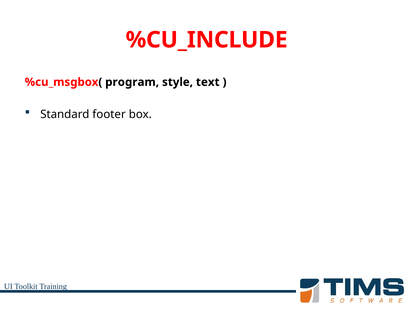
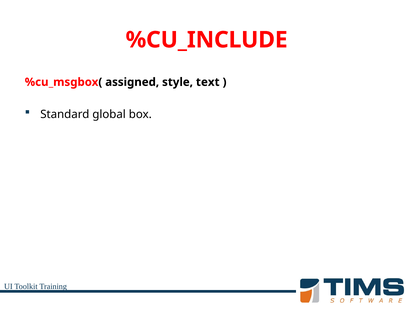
program: program -> assigned
footer: footer -> global
